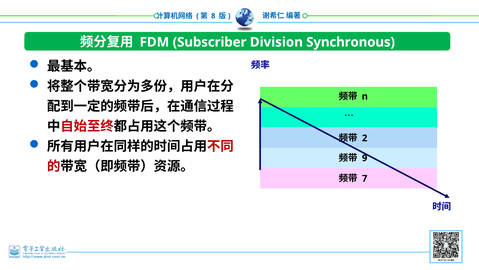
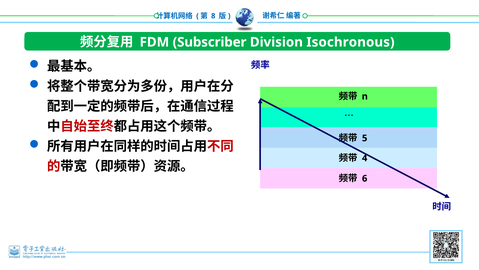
Synchronous: Synchronous -> Isochronous
2: 2 -> 5
9: 9 -> 4
7: 7 -> 6
